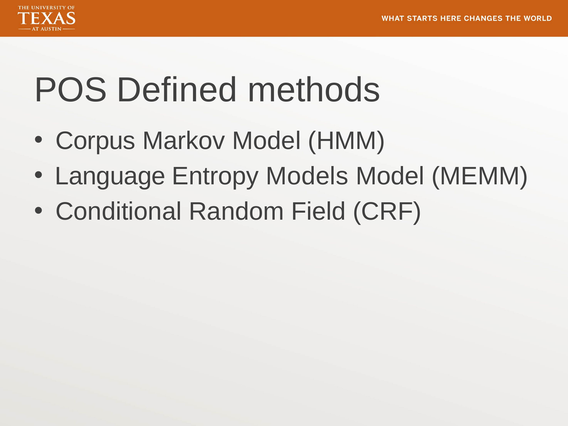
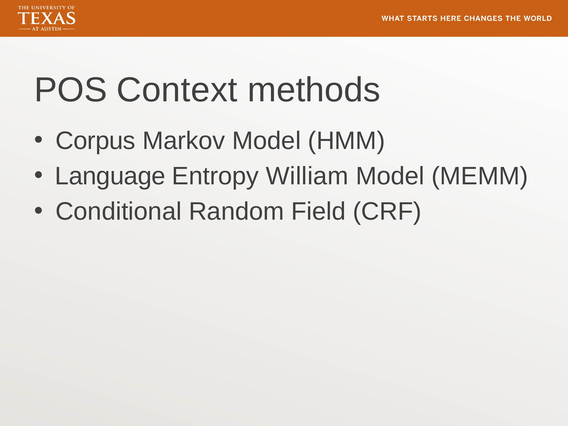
Defined: Defined -> Context
Models: Models -> William
